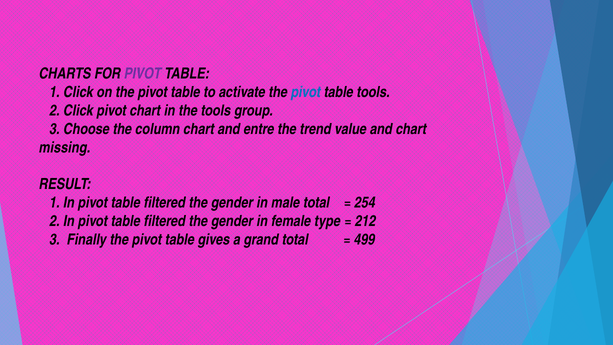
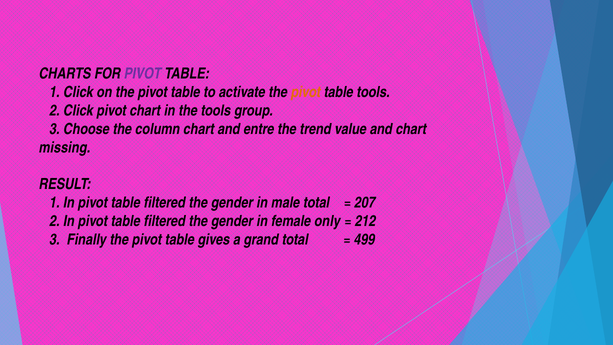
pivot at (306, 92) colour: blue -> orange
254: 254 -> 207
type: type -> only
